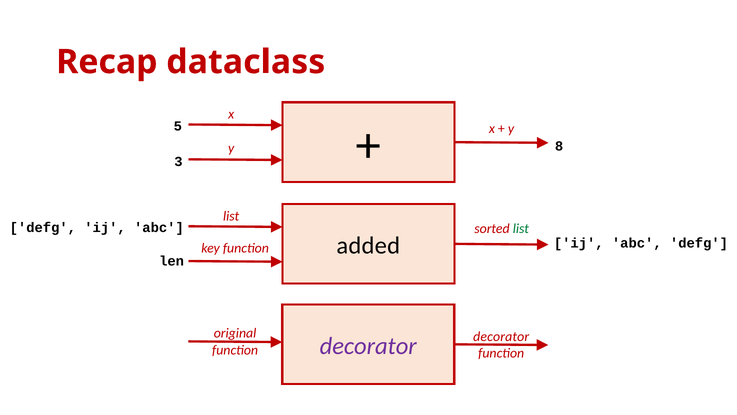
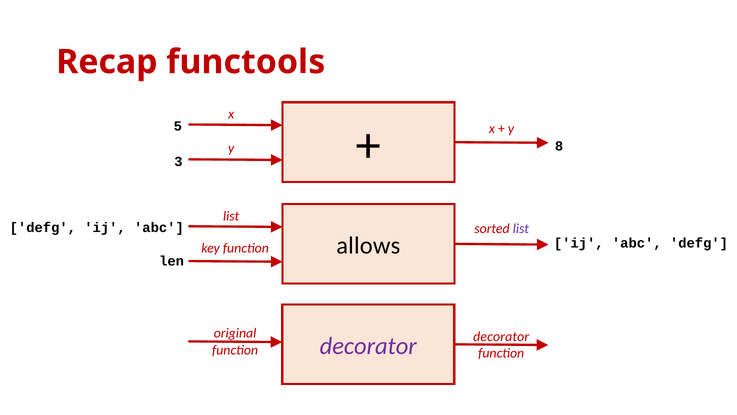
dataclass: dataclass -> functools
list at (521, 228) colour: green -> purple
added: added -> allows
